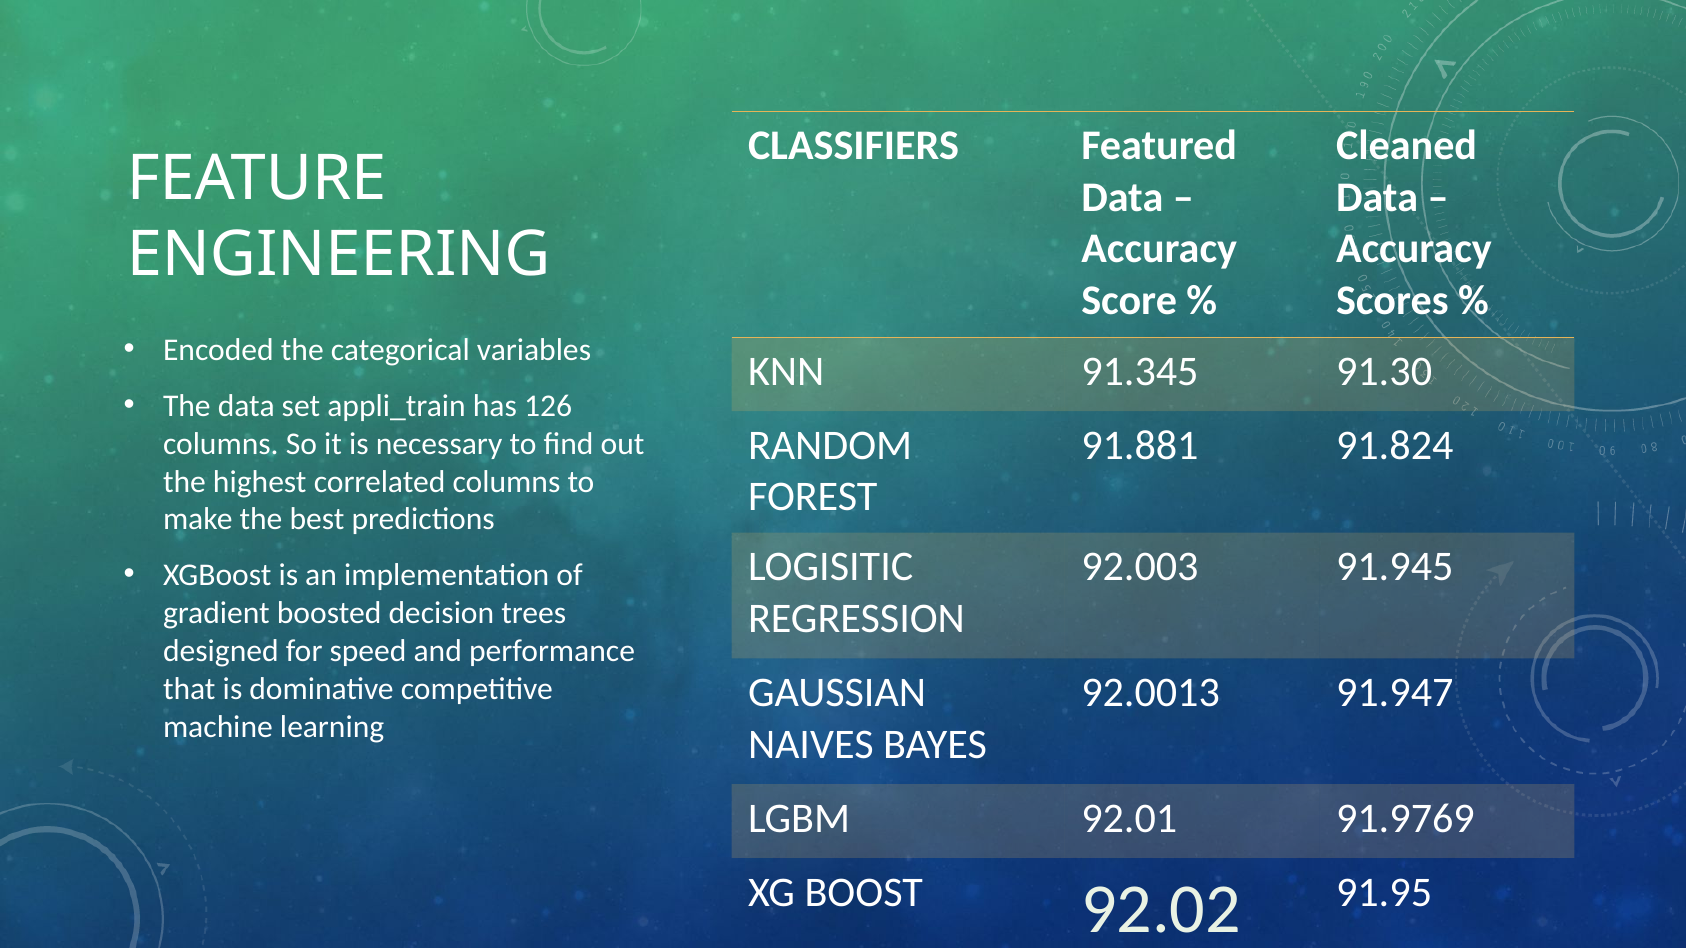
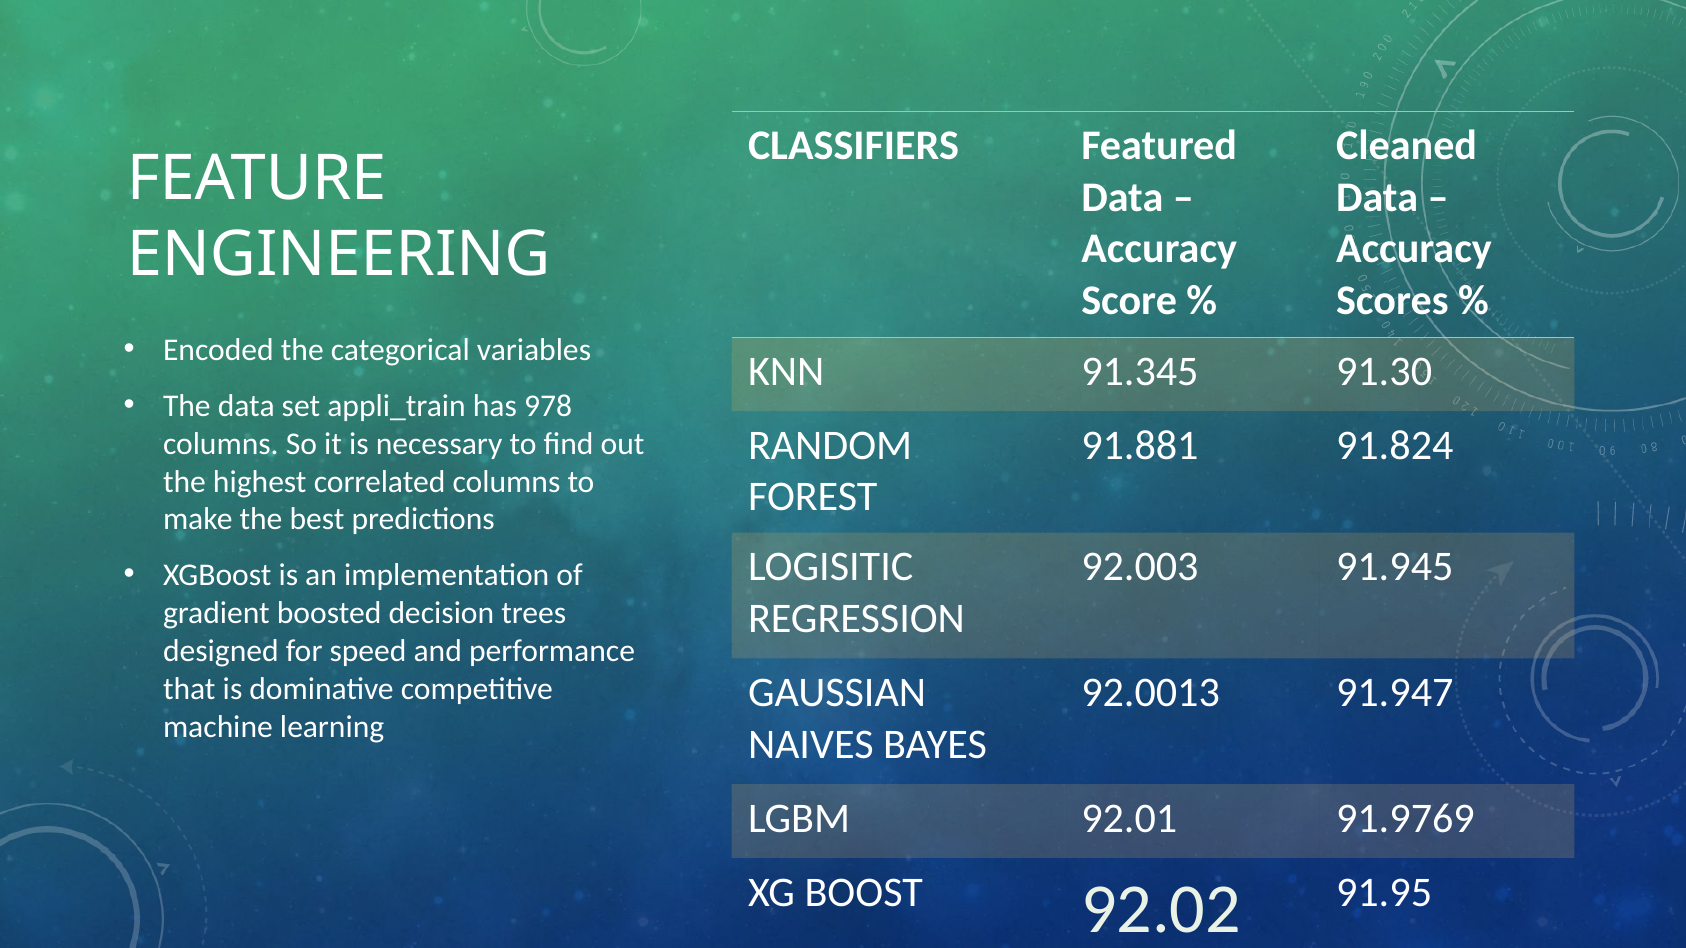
126: 126 -> 978
